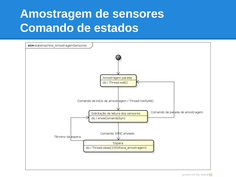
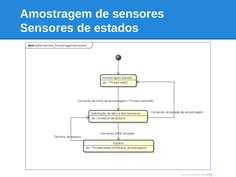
Comando at (47, 28): Comando -> Sensores
